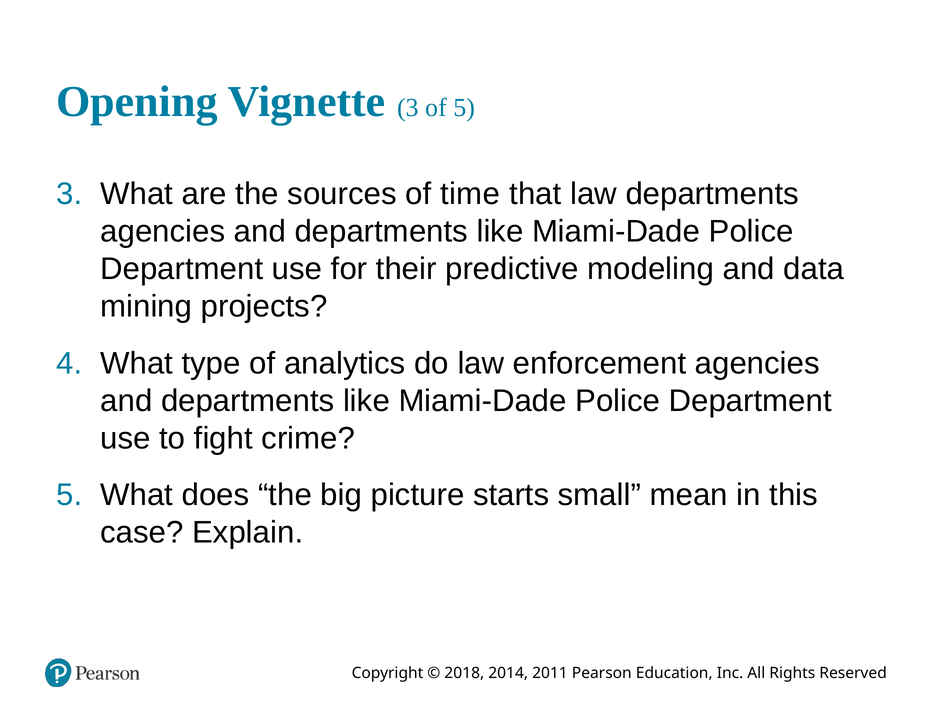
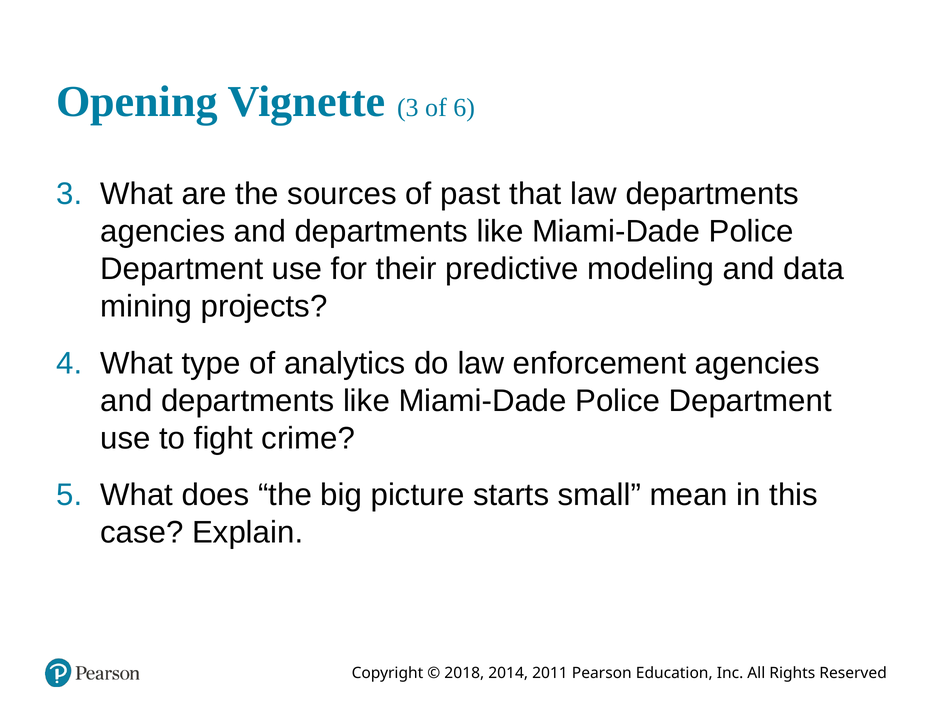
of 5: 5 -> 6
time: time -> past
